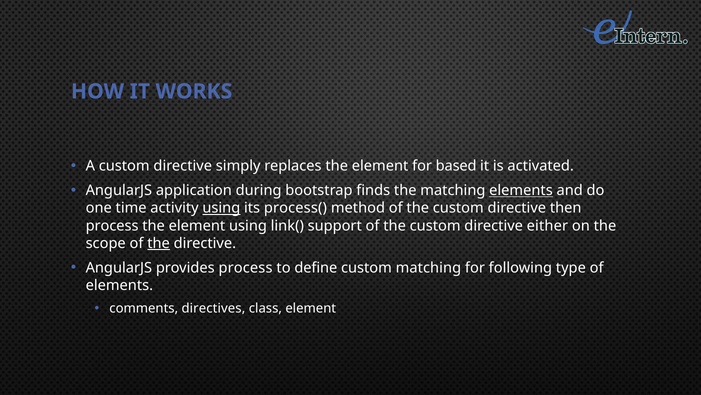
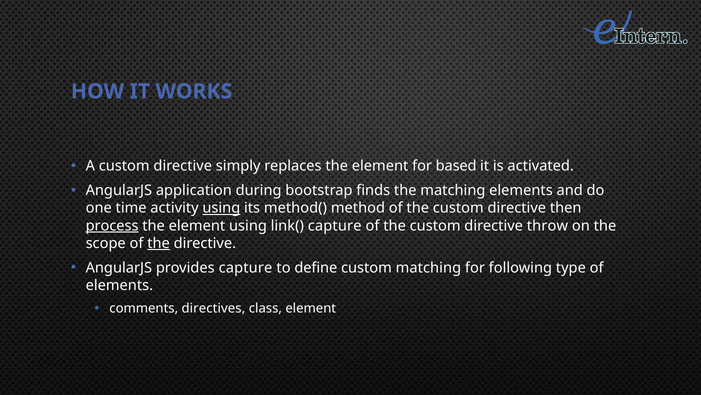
elements at (521, 190) underline: present -> none
process(: process( -> method(
process at (112, 225) underline: none -> present
link( support: support -> capture
either: either -> throw
provides process: process -> capture
